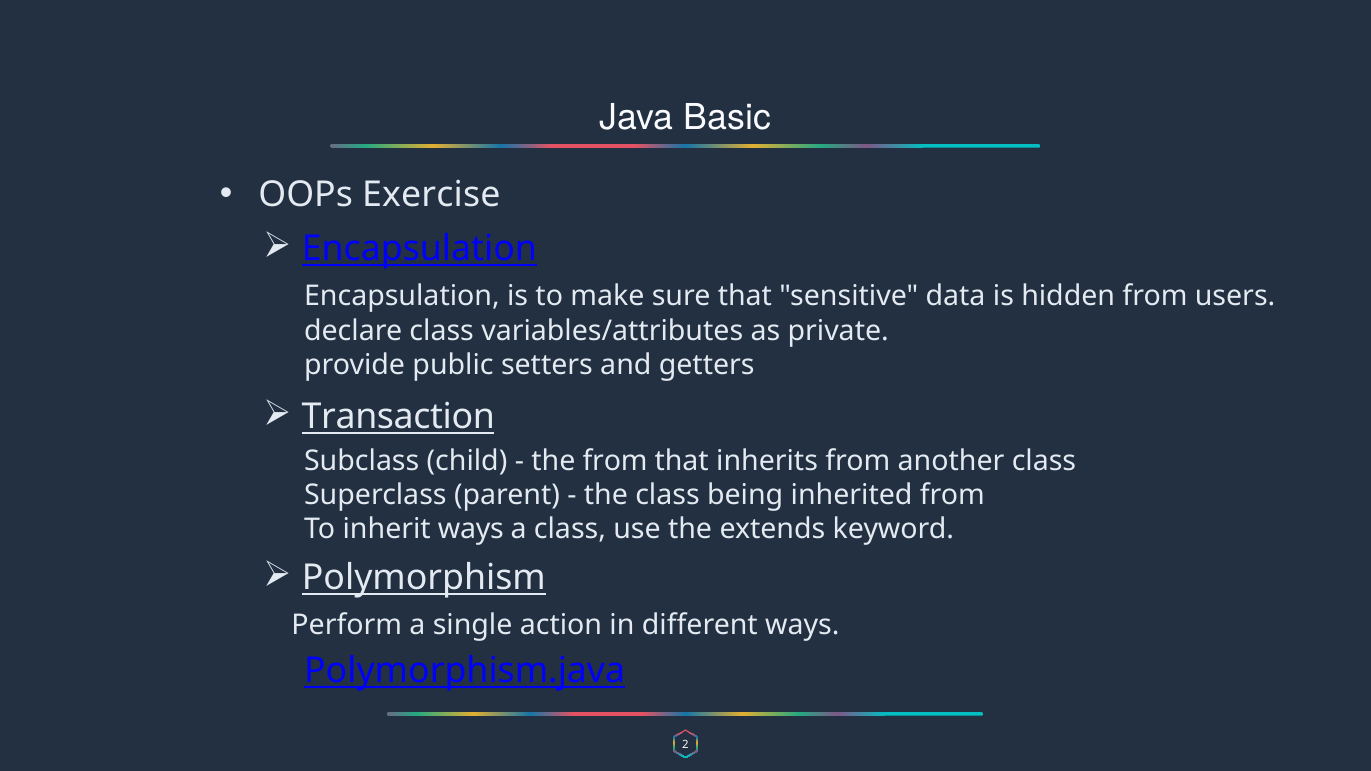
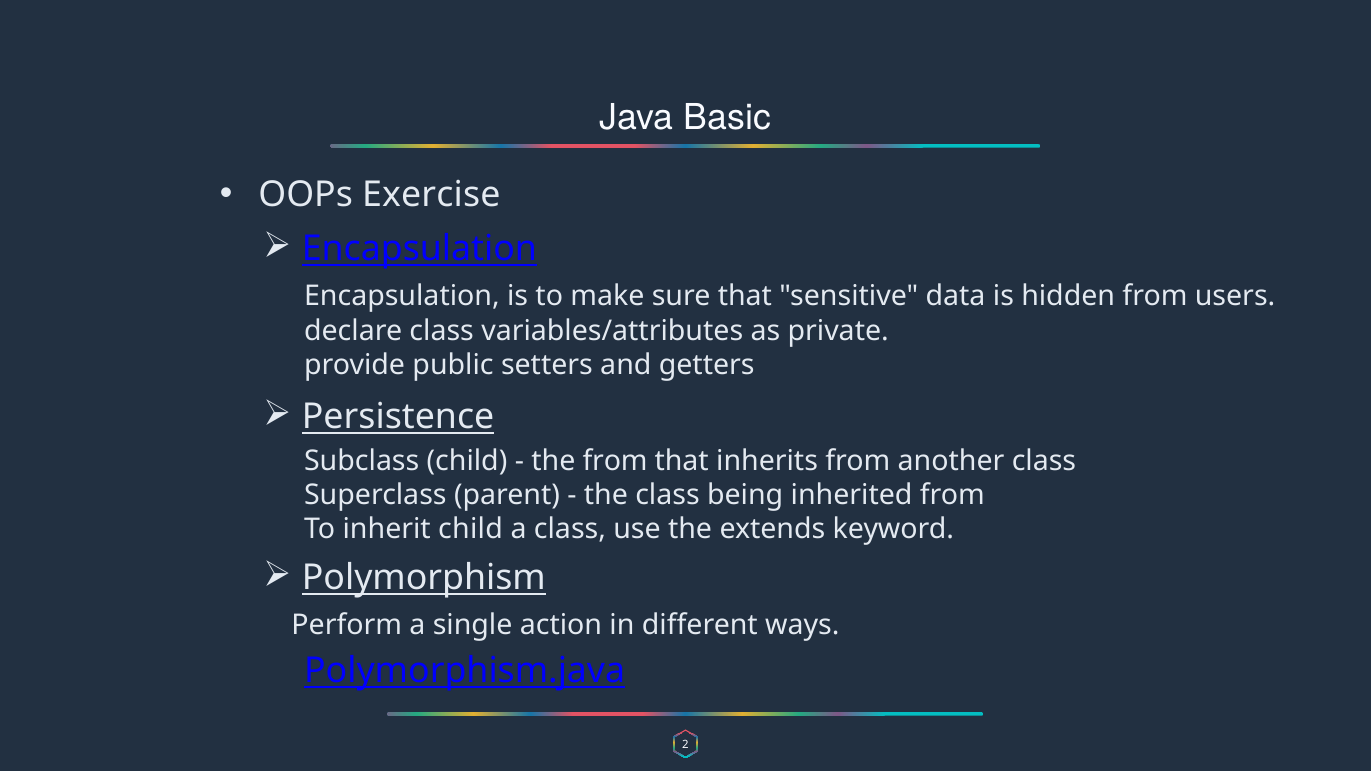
Transaction: Transaction -> Persistence
inherit ways: ways -> child
